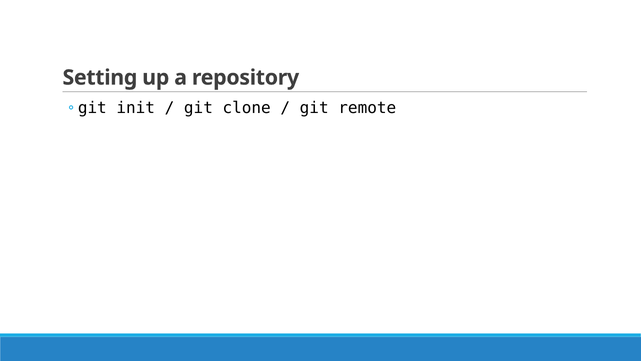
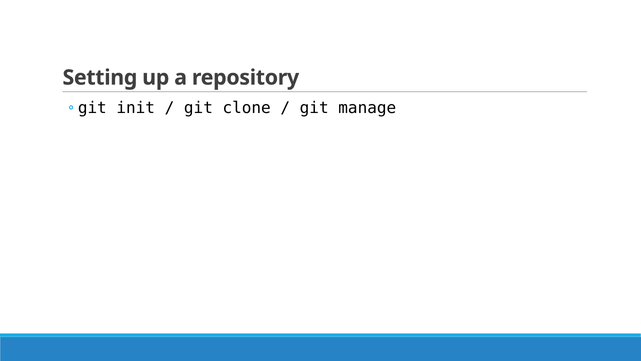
remote: remote -> manage
